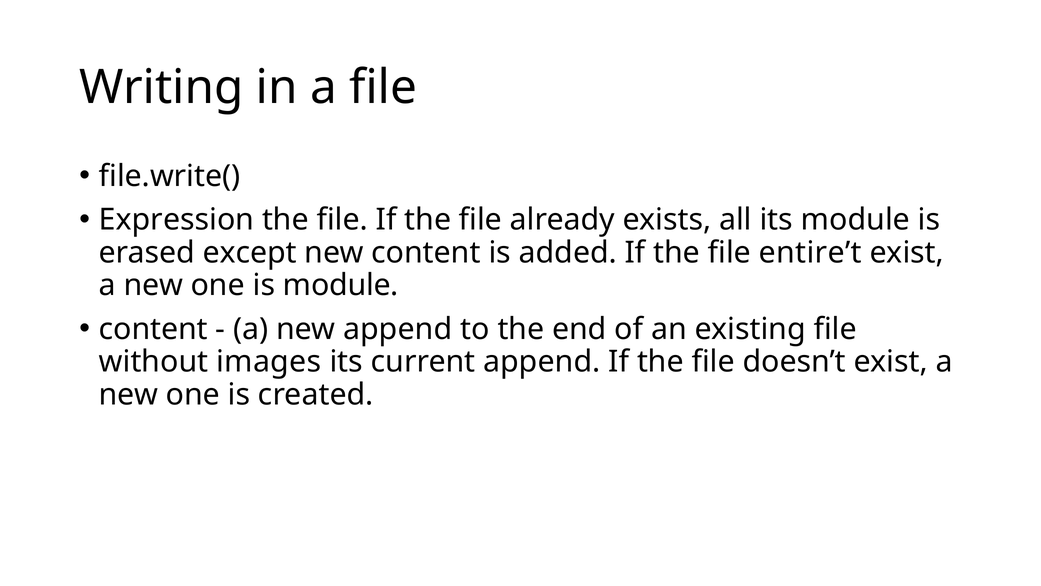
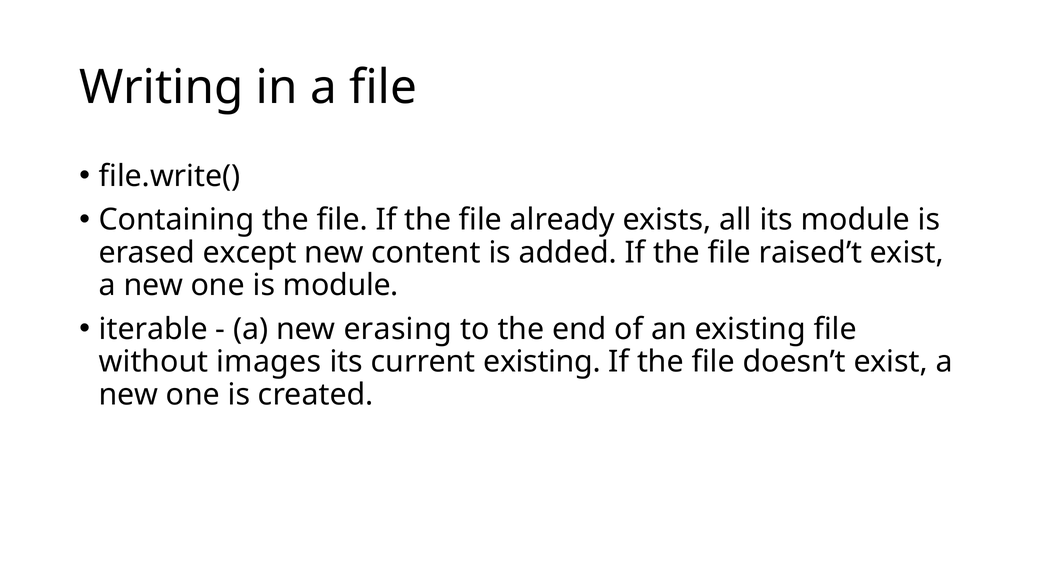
Expression: Expression -> Containing
entire’t: entire’t -> raised’t
content at (153, 329): content -> iterable
new append: append -> erasing
current append: append -> existing
